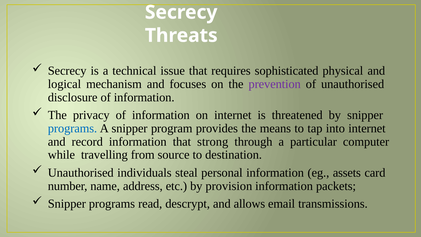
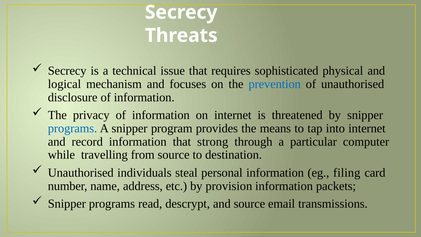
prevention colour: purple -> blue
assets: assets -> filing
and allows: allows -> source
